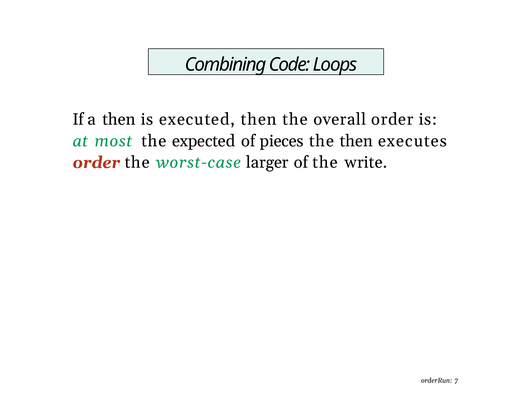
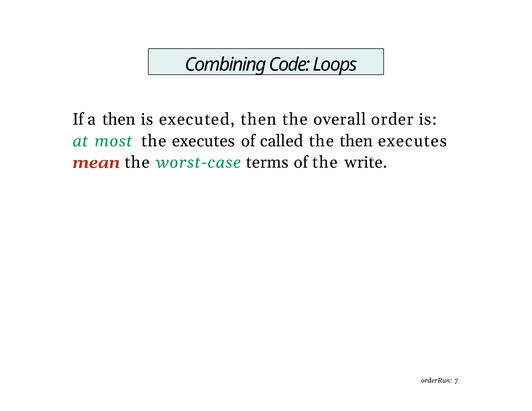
the expected: expected -> executes
pieces: pieces -> called
order at (96, 163): order -> mean
larger: larger -> terms
